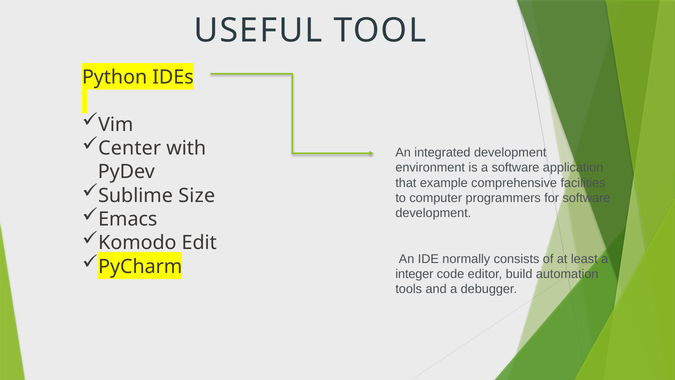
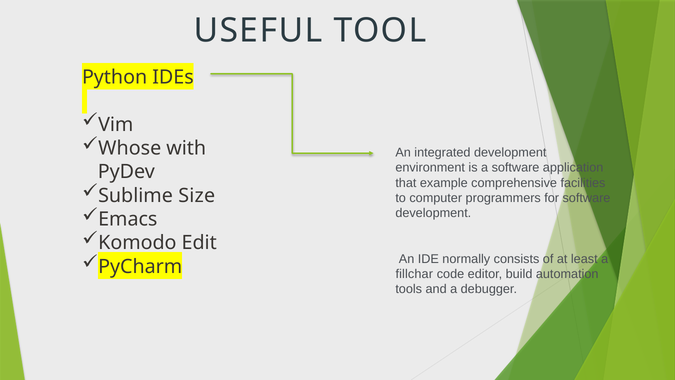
Center: Center -> Whose
integer: integer -> fillchar
